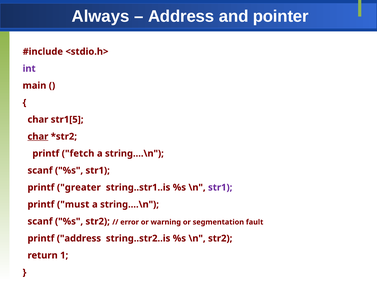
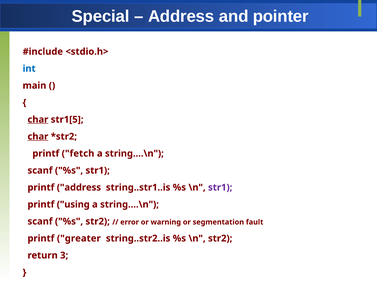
Always: Always -> Special
int colour: purple -> blue
char at (38, 119) underline: none -> present
printf greater: greater -> address
must: must -> using
printf address: address -> greater
1: 1 -> 3
